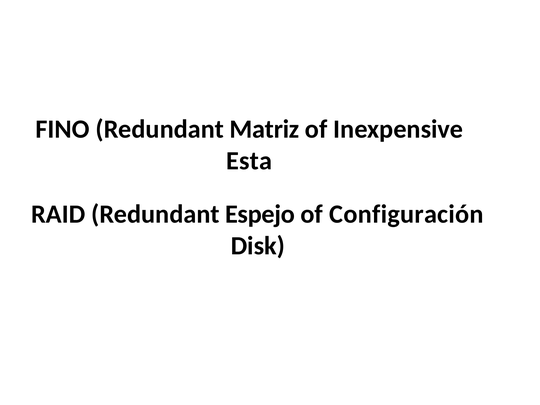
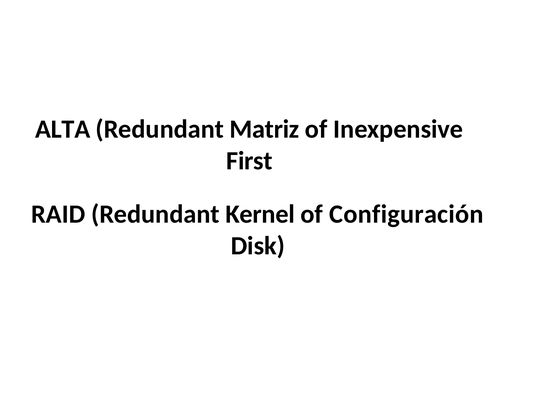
FINO: FINO -> ALTA
Esta: Esta -> First
Espejo: Espejo -> Kernel
